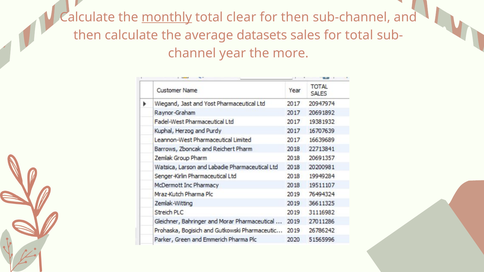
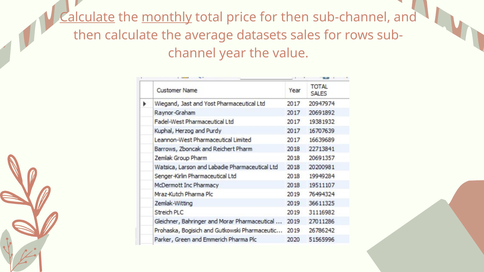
Calculate at (87, 17) underline: none -> present
clear: clear -> price
for total: total -> rows
more: more -> value
